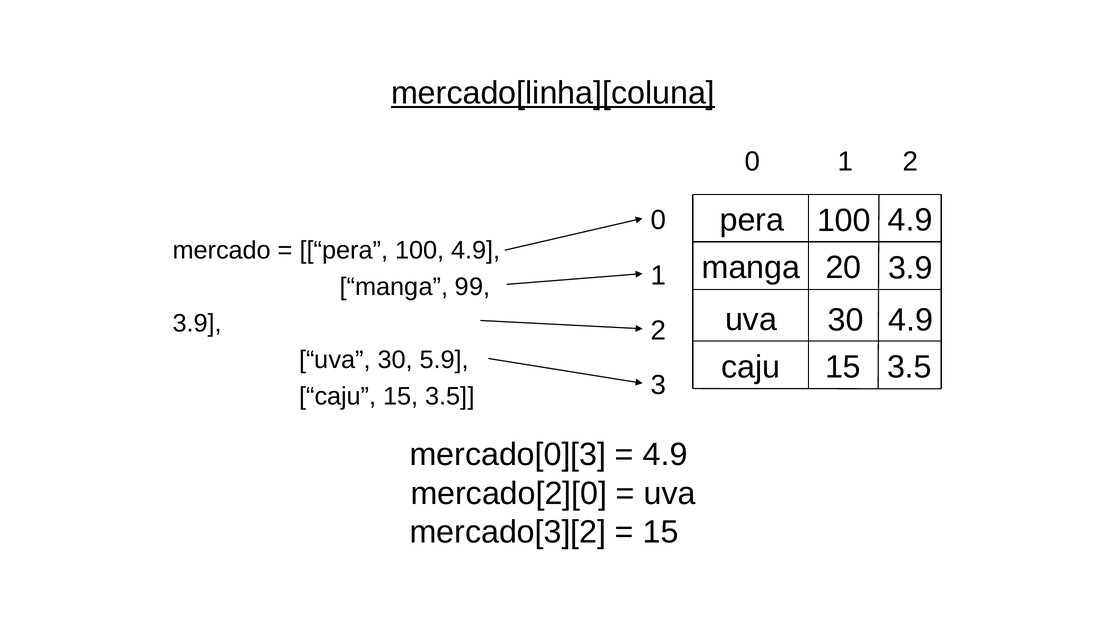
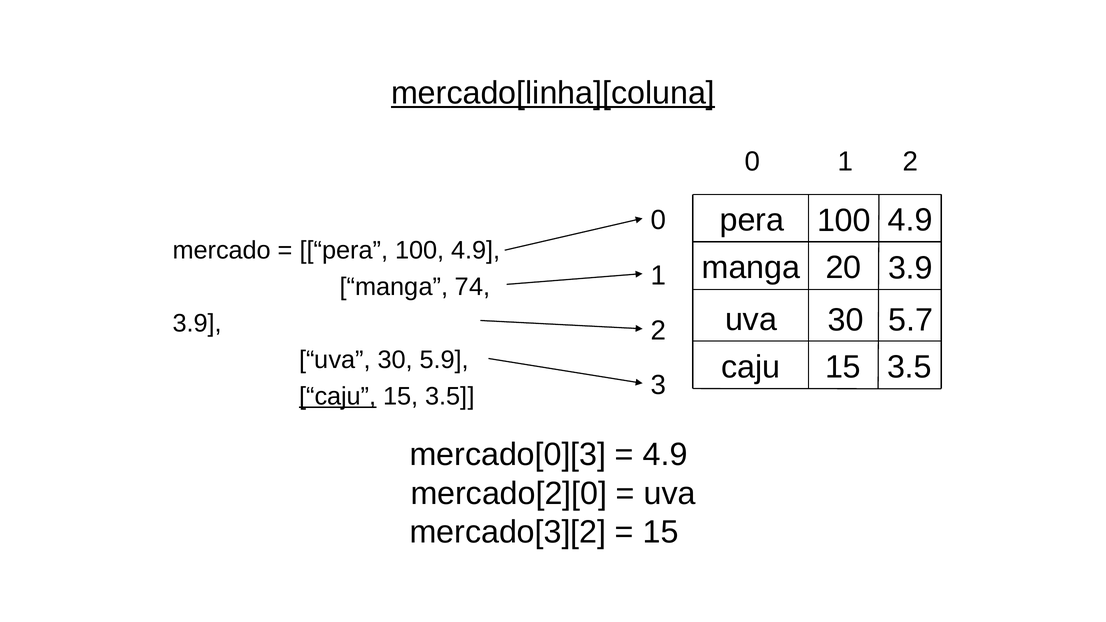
99: 99 -> 74
30 4.9: 4.9 -> 5.7
caju at (338, 396) underline: none -> present
